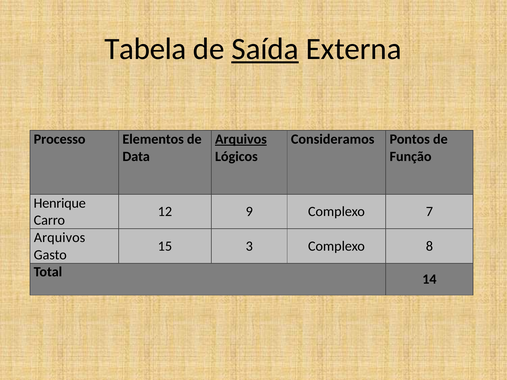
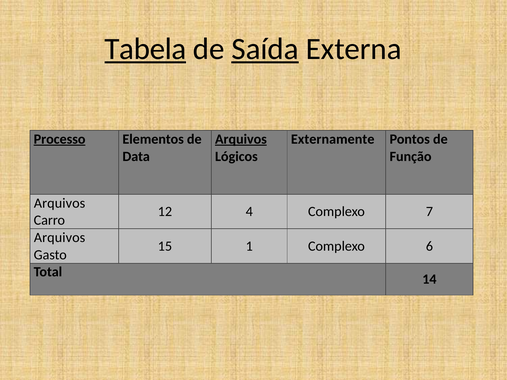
Tabela underline: none -> present
Processo underline: none -> present
Consideramos: Consideramos -> Externamente
Henrique at (60, 203): Henrique -> Arquivos
9: 9 -> 4
3: 3 -> 1
8: 8 -> 6
